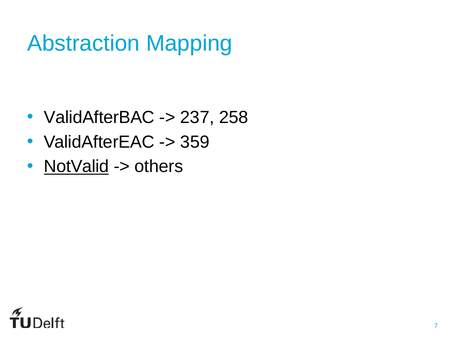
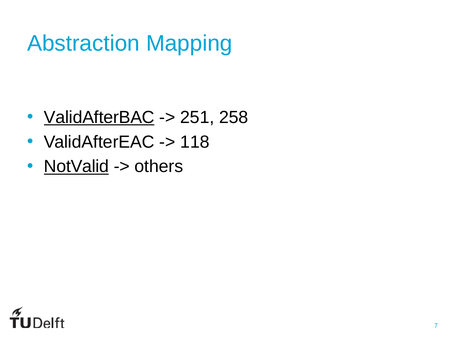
ValidAfterBAC underline: none -> present
237: 237 -> 251
359: 359 -> 118
